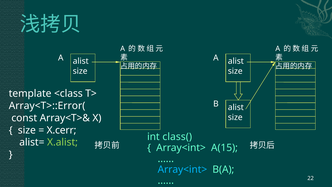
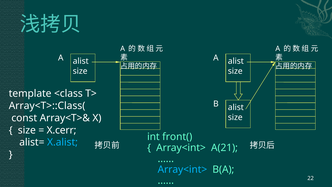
Array<T>::Error(: Array<T>::Error( -> Array<T>::Class(
class(: class( -> front(
X.alist colour: light green -> light blue
A(15: A(15 -> A(21
